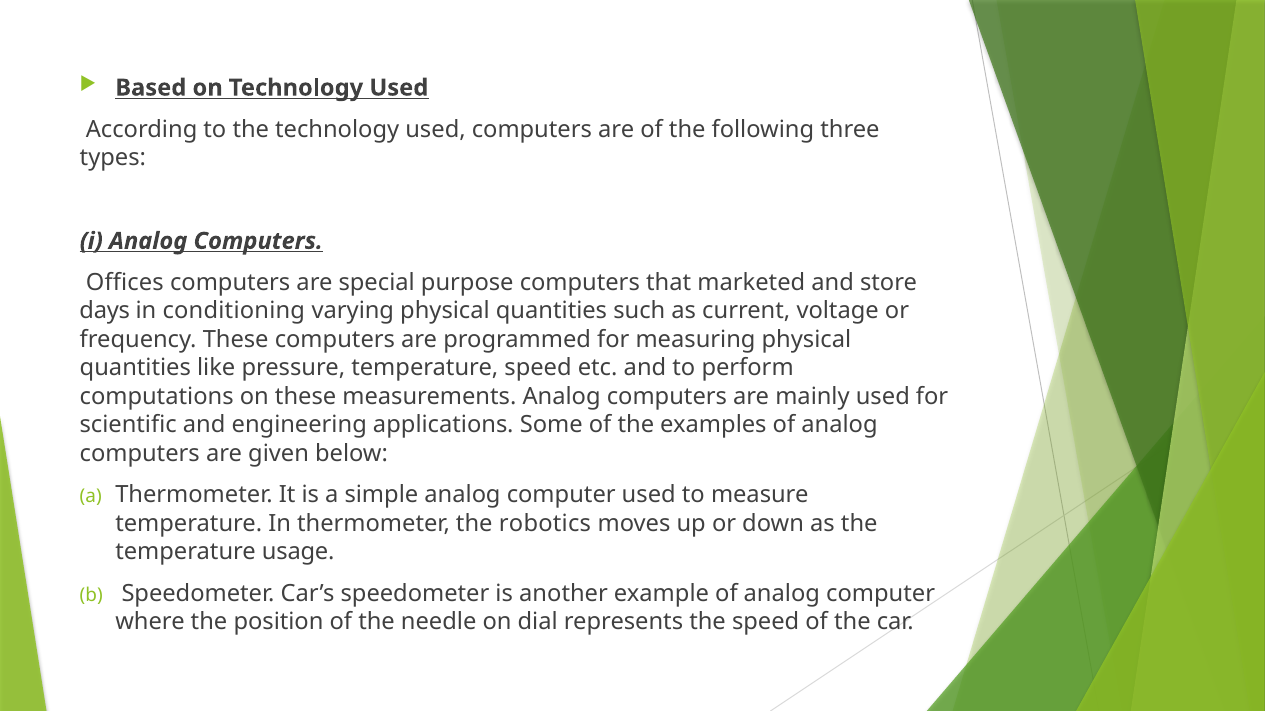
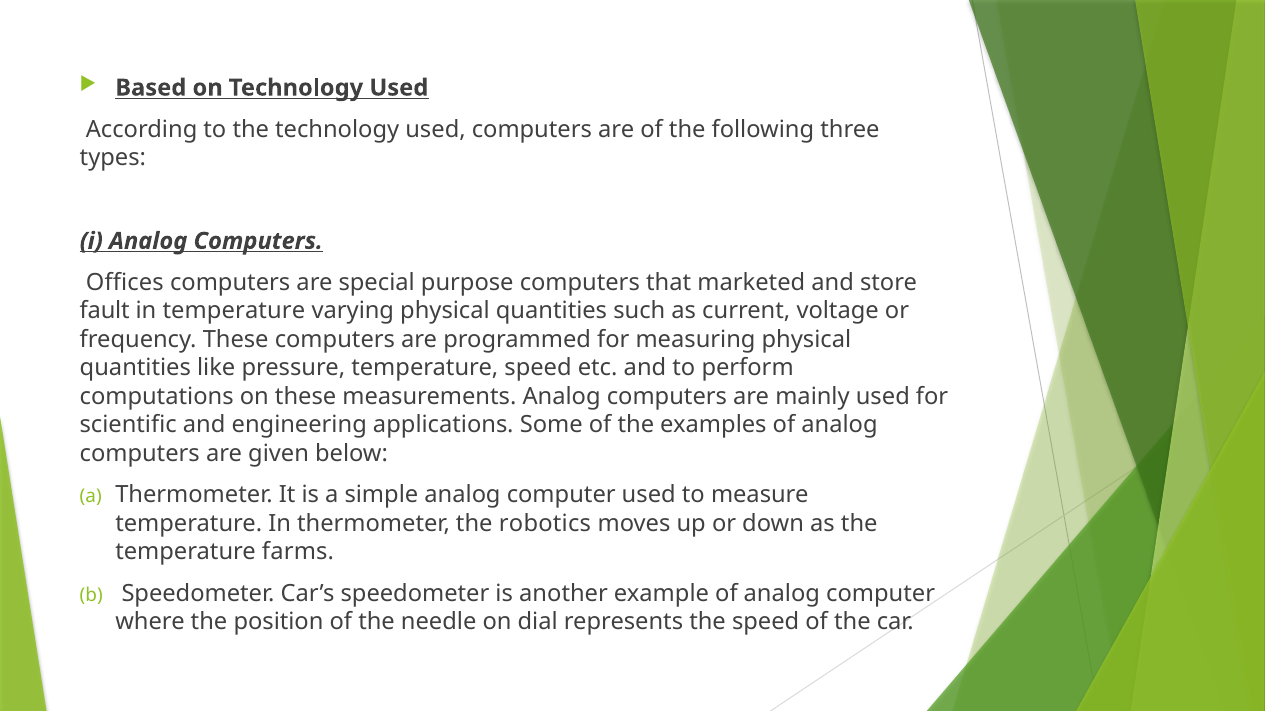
days: days -> fault
in conditioning: conditioning -> temperature
usage: usage -> farms
